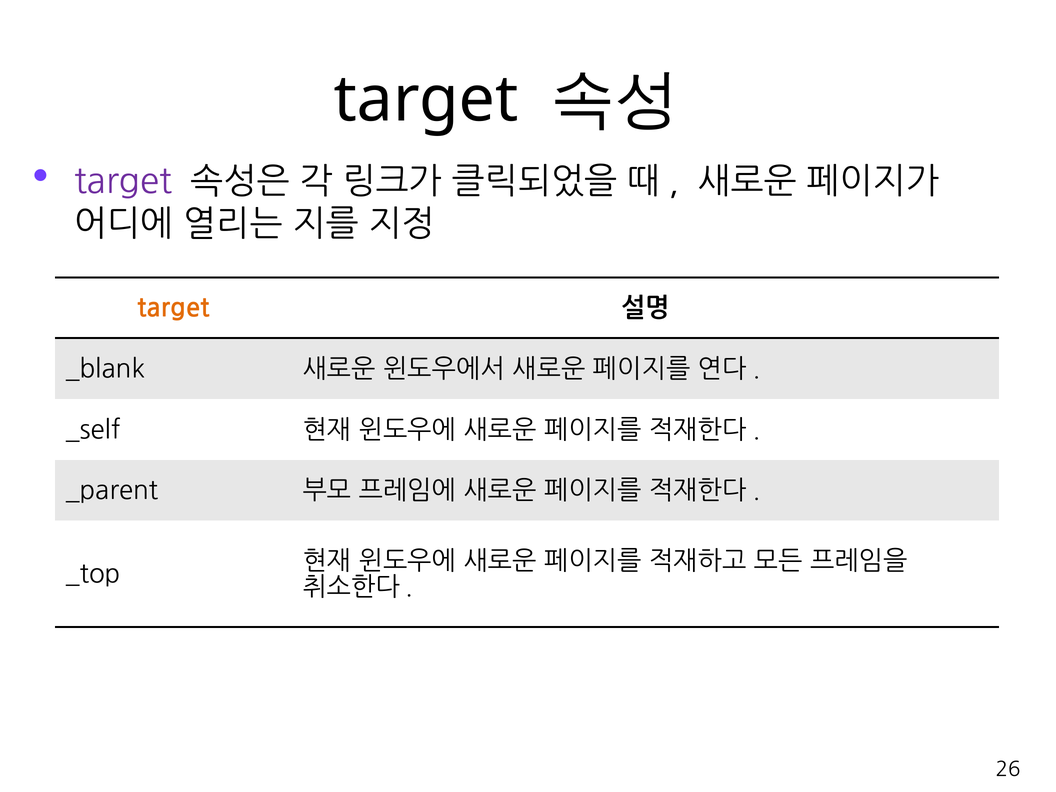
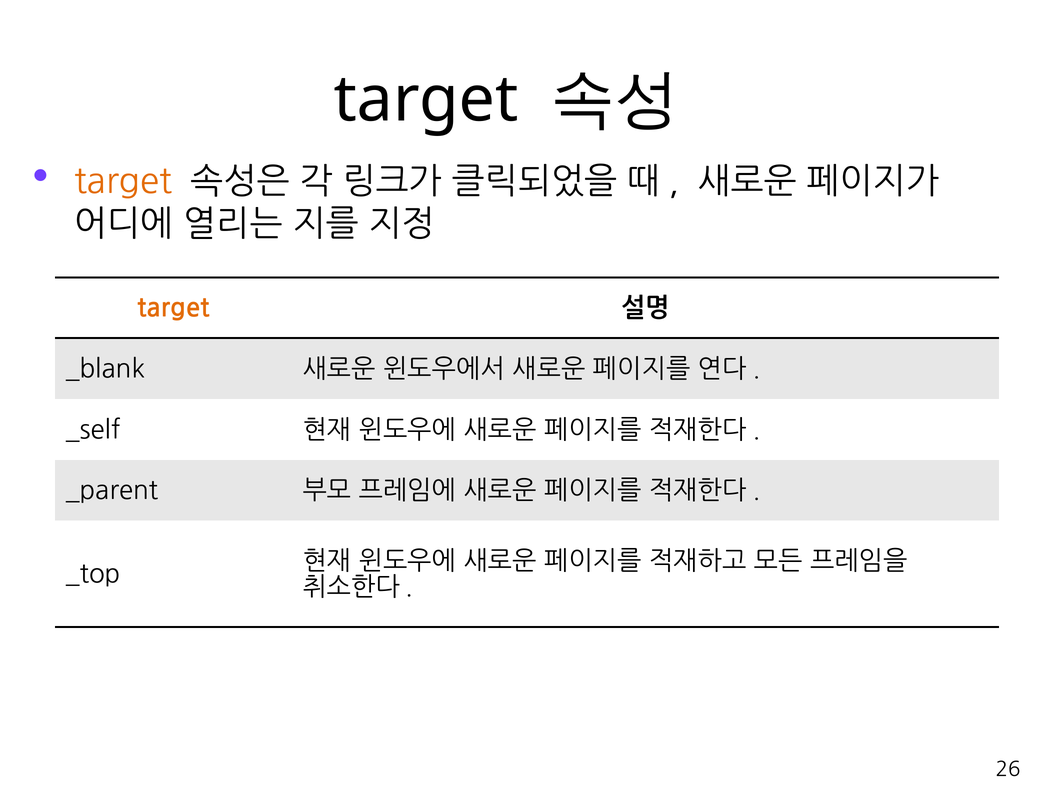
target at (123, 182) colour: purple -> orange
